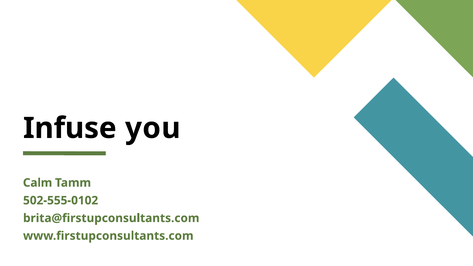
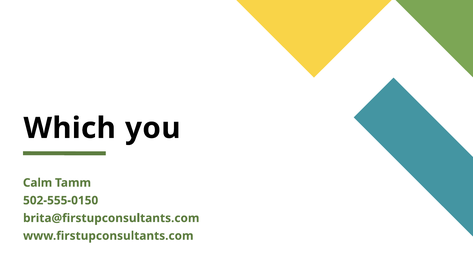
Infuse: Infuse -> Which
502-555-0102: 502-555-0102 -> 502-555-0150
